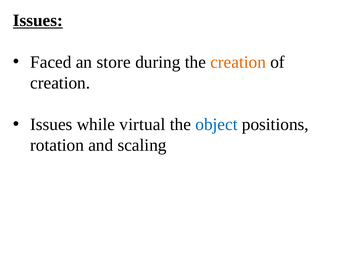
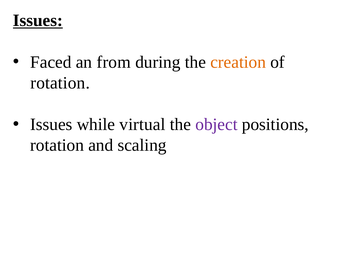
store: store -> from
creation at (60, 83): creation -> rotation
object colour: blue -> purple
